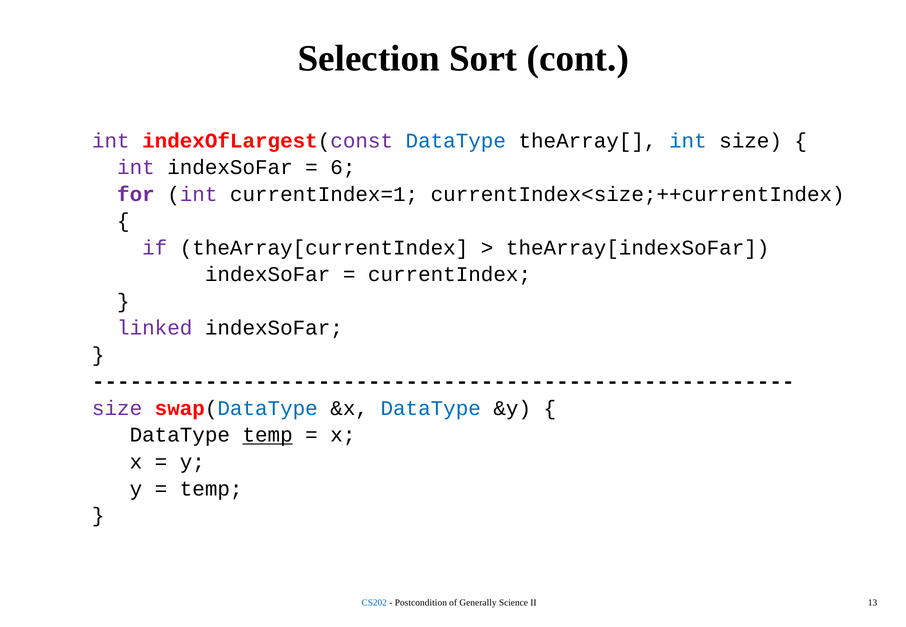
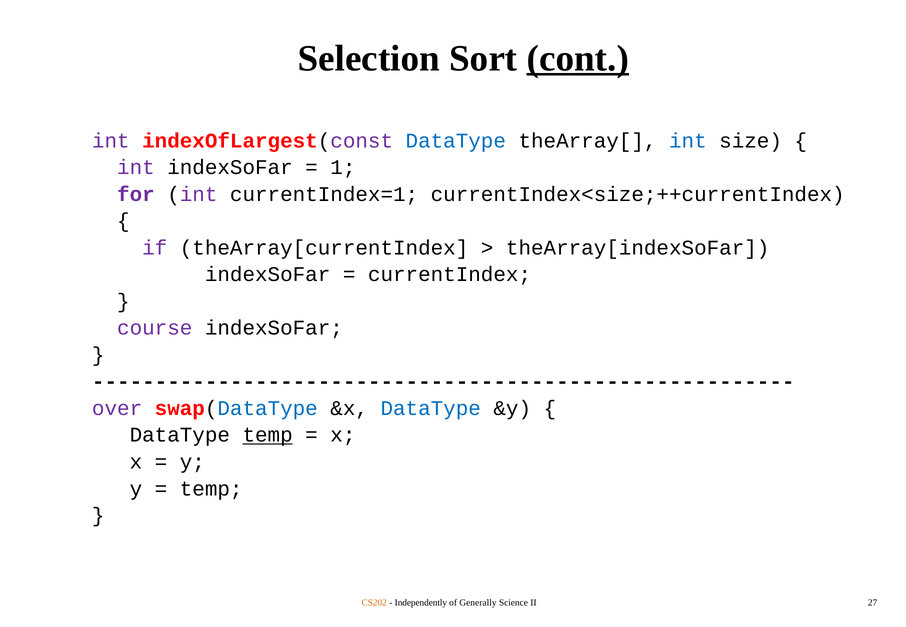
cont underline: none -> present
6: 6 -> 1
linked: linked -> course
size at (117, 408): size -> over
CS202 colour: blue -> orange
Postcondition: Postcondition -> Independently
13: 13 -> 27
